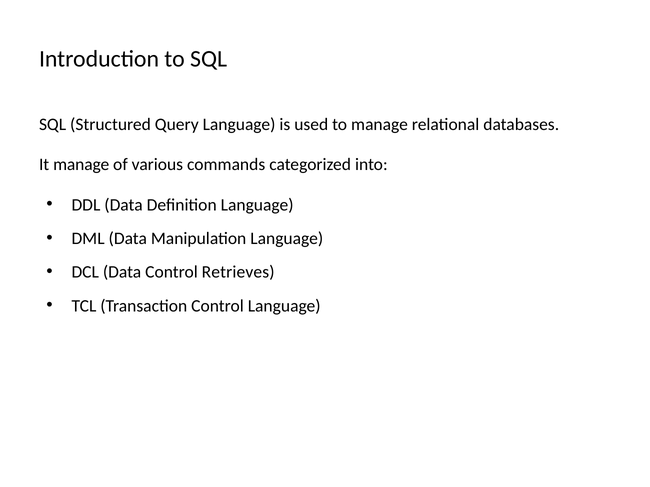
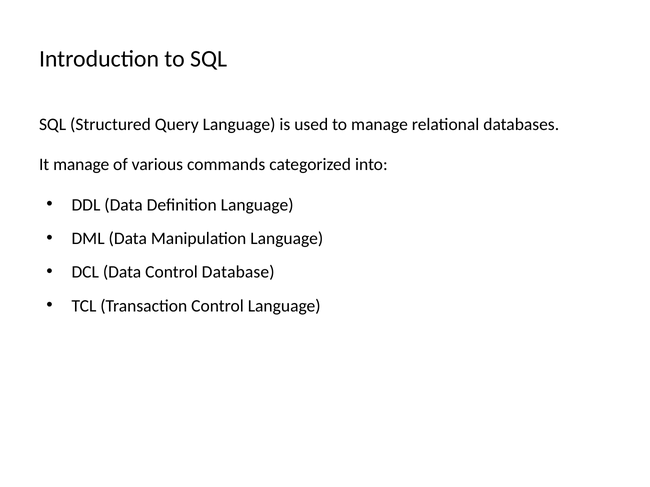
Retrieves: Retrieves -> Database
